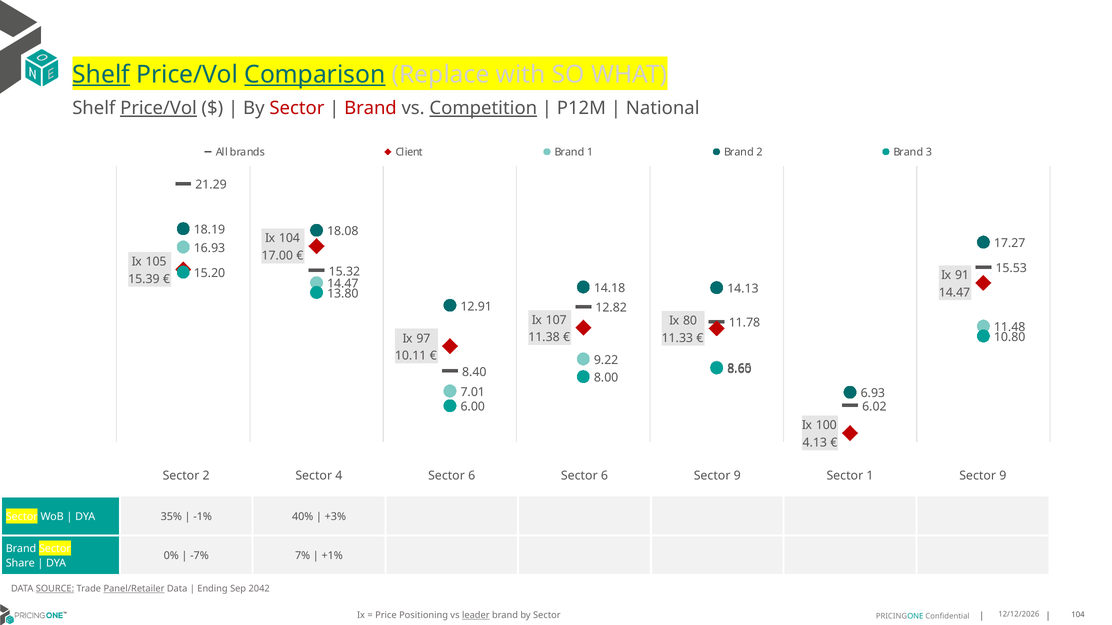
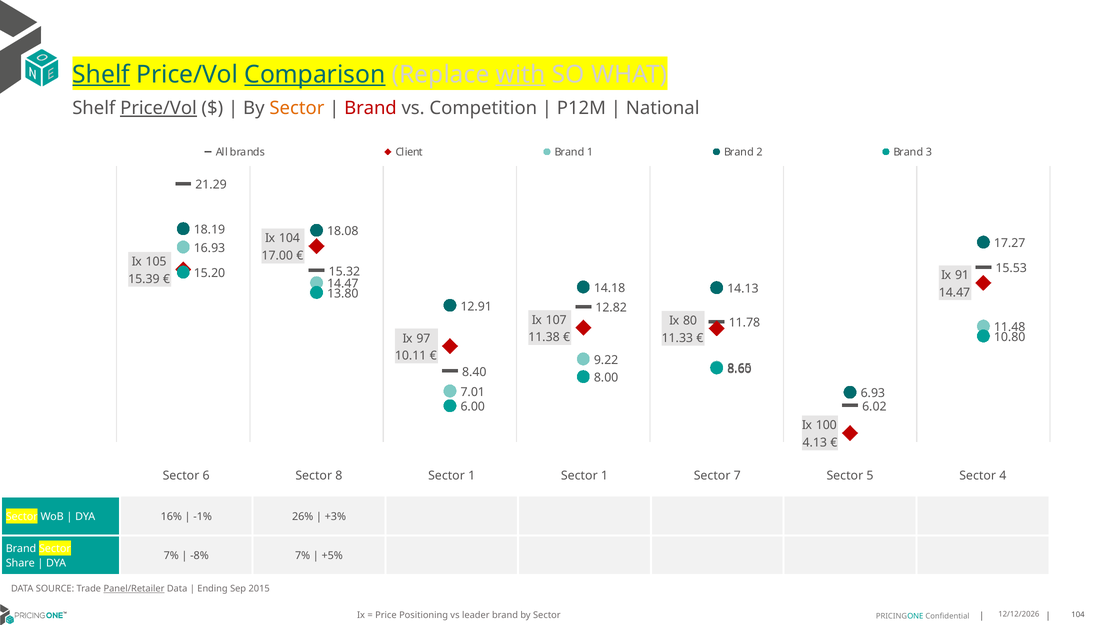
with underline: none -> present
Sector at (297, 108) colour: red -> orange
Competition underline: present -> none
Sector 2: 2 -> 6
4: 4 -> 8
6 at (472, 476): 6 -> 1
6 at (604, 476): 6 -> 1
9 at (737, 476): 9 -> 7
Sector 1: 1 -> 5
9 at (1003, 476): 9 -> 4
35%: 35% -> 16%
40%: 40% -> 26%
0% at (171, 556): 0% -> 7%
-7%: -7% -> -8%
+1%: +1% -> +5%
SOURCE underline: present -> none
2042: 2042 -> 2015
leader underline: present -> none
